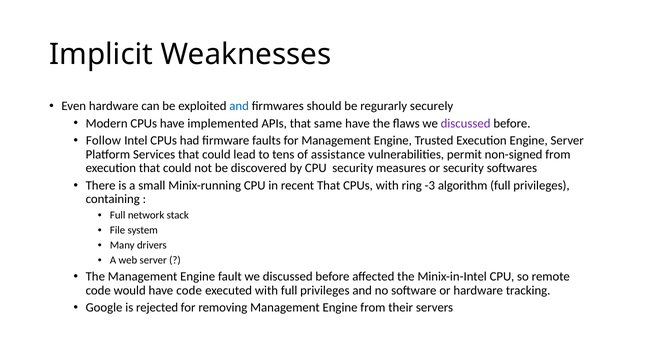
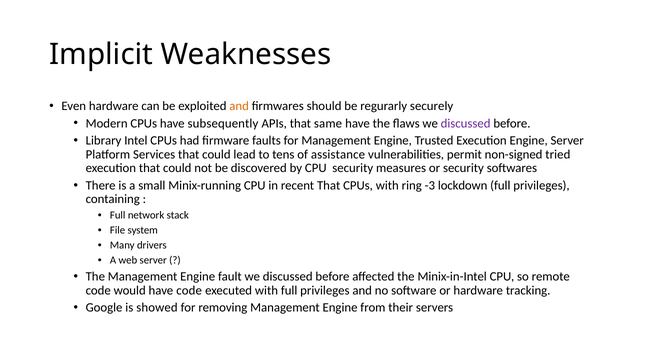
and at (239, 106) colour: blue -> orange
implemented: implemented -> subsequently
Follow: Follow -> Library
non-signed from: from -> tried
algorithm: algorithm -> lockdown
rejected: rejected -> showed
